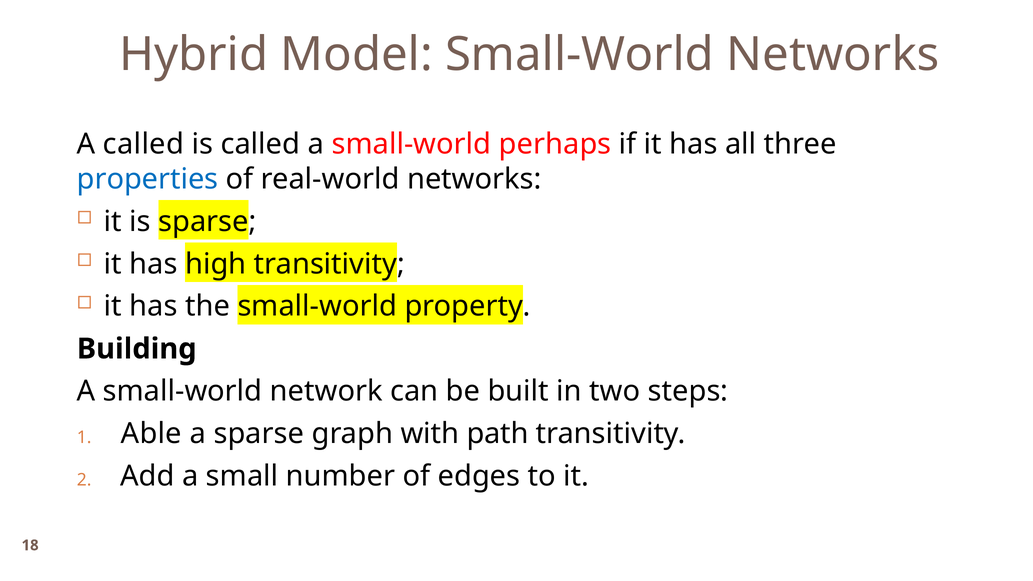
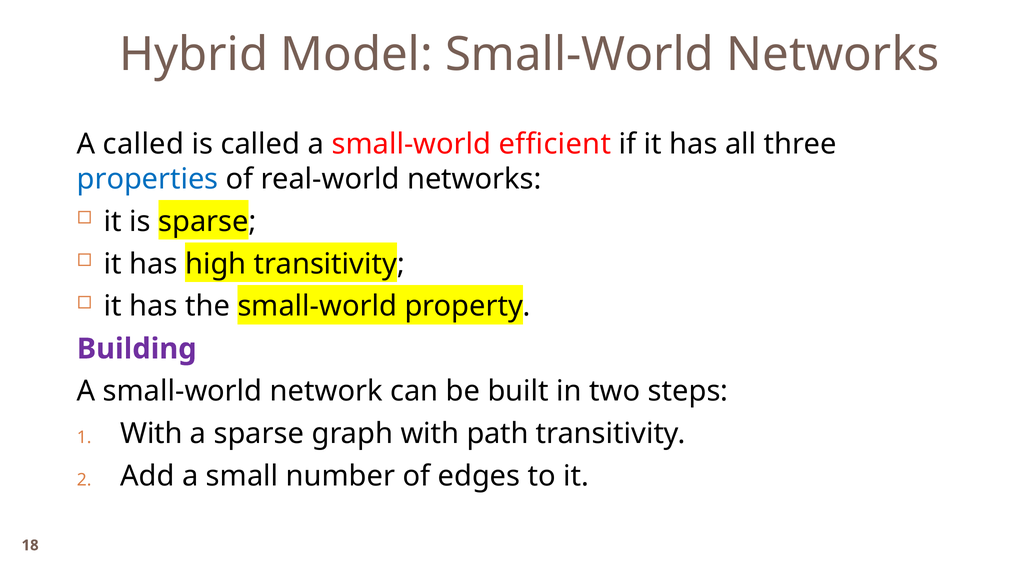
perhaps: perhaps -> efficient
Building colour: black -> purple
Able at (151, 434): Able -> With
